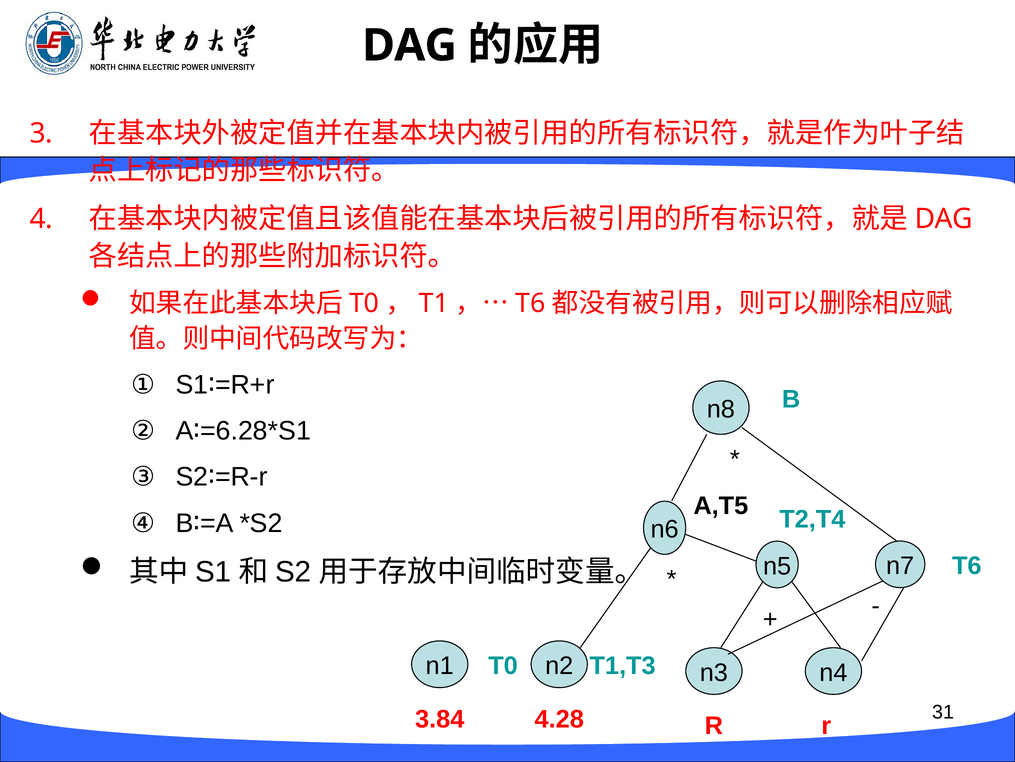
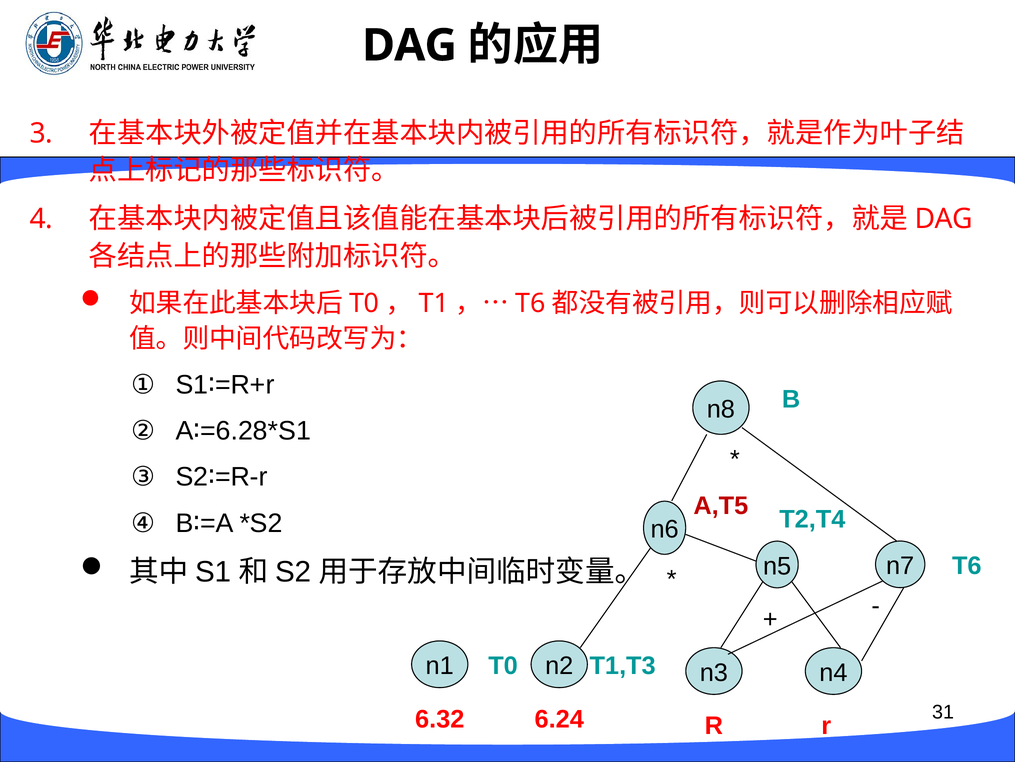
A,T5 colour: black -> red
3.84: 3.84 -> 6.32
4.28: 4.28 -> 6.24
